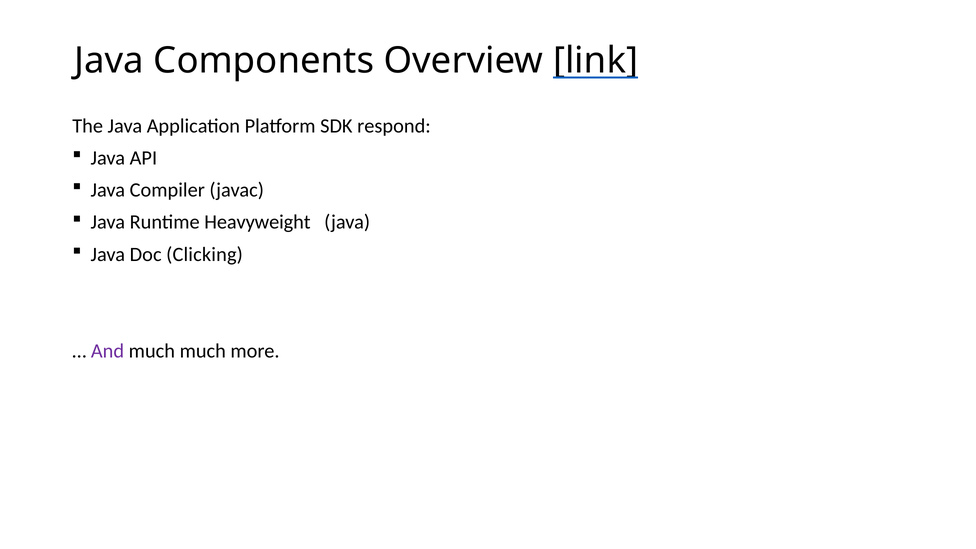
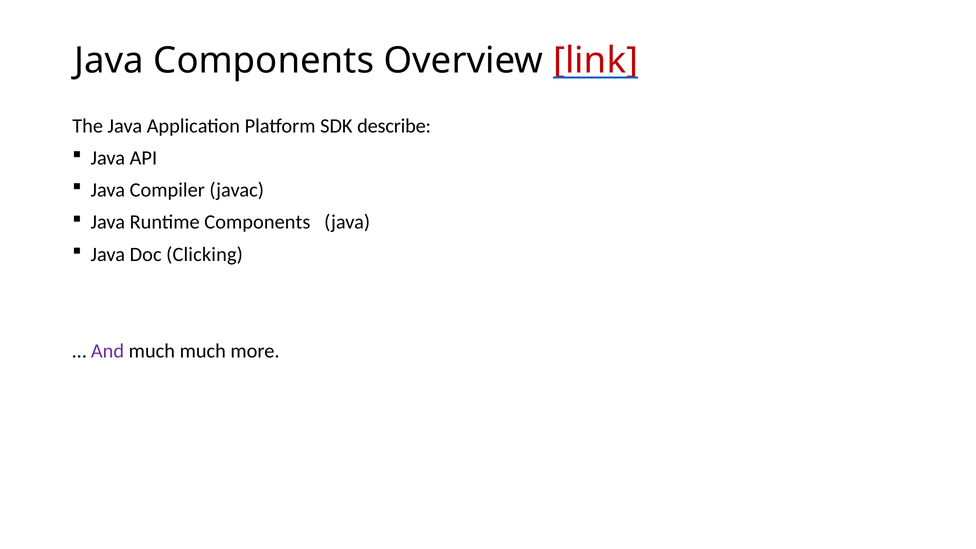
link colour: black -> red
respond: respond -> describe
Runtime Heavyweight: Heavyweight -> Components
